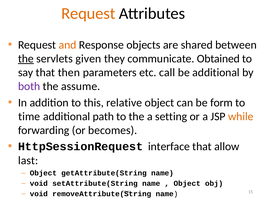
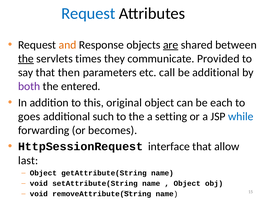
Request at (88, 13) colour: orange -> blue
are underline: none -> present
given: given -> times
Obtained: Obtained -> Provided
assume: assume -> entered
relative: relative -> original
form: form -> each
time: time -> goes
path: path -> such
while colour: orange -> blue
